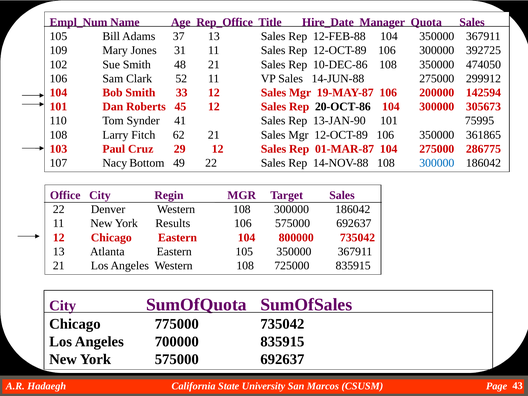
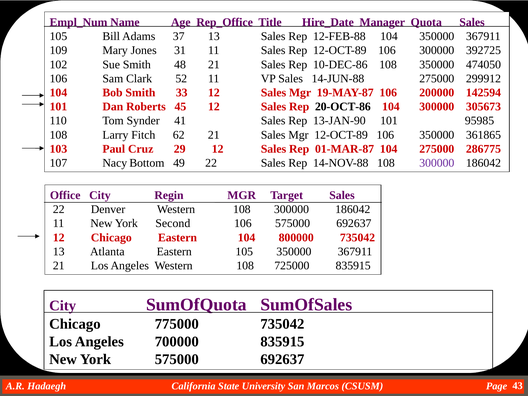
75995: 75995 -> 95985
300000 at (437, 163) colour: blue -> purple
Results: Results -> Second
